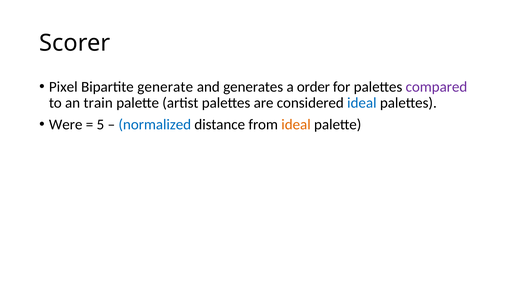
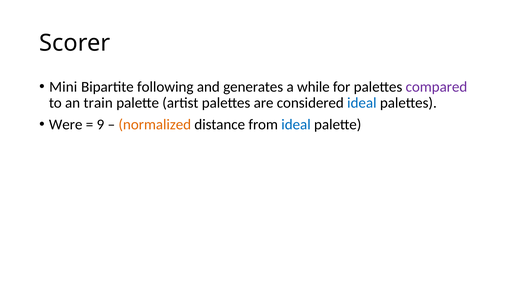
Pixel: Pixel -> Mini
generate: generate -> following
order: order -> while
5: 5 -> 9
normalized colour: blue -> orange
ideal at (296, 125) colour: orange -> blue
